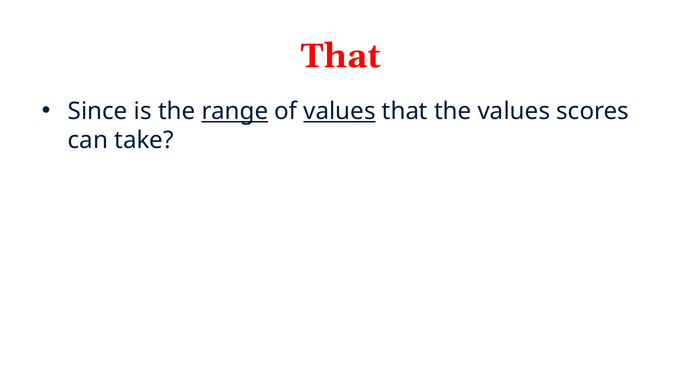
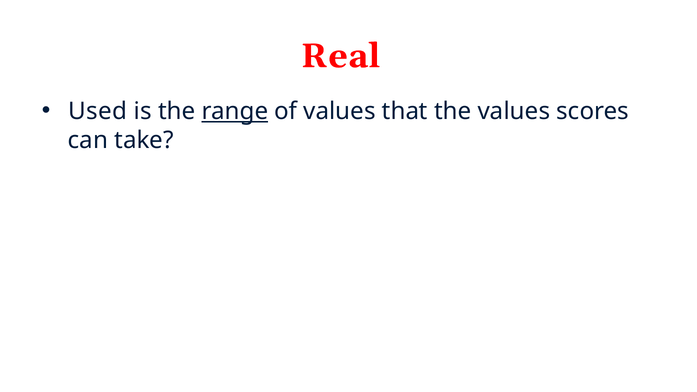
That at (341, 56): That -> Real
Since: Since -> Used
values at (339, 111) underline: present -> none
